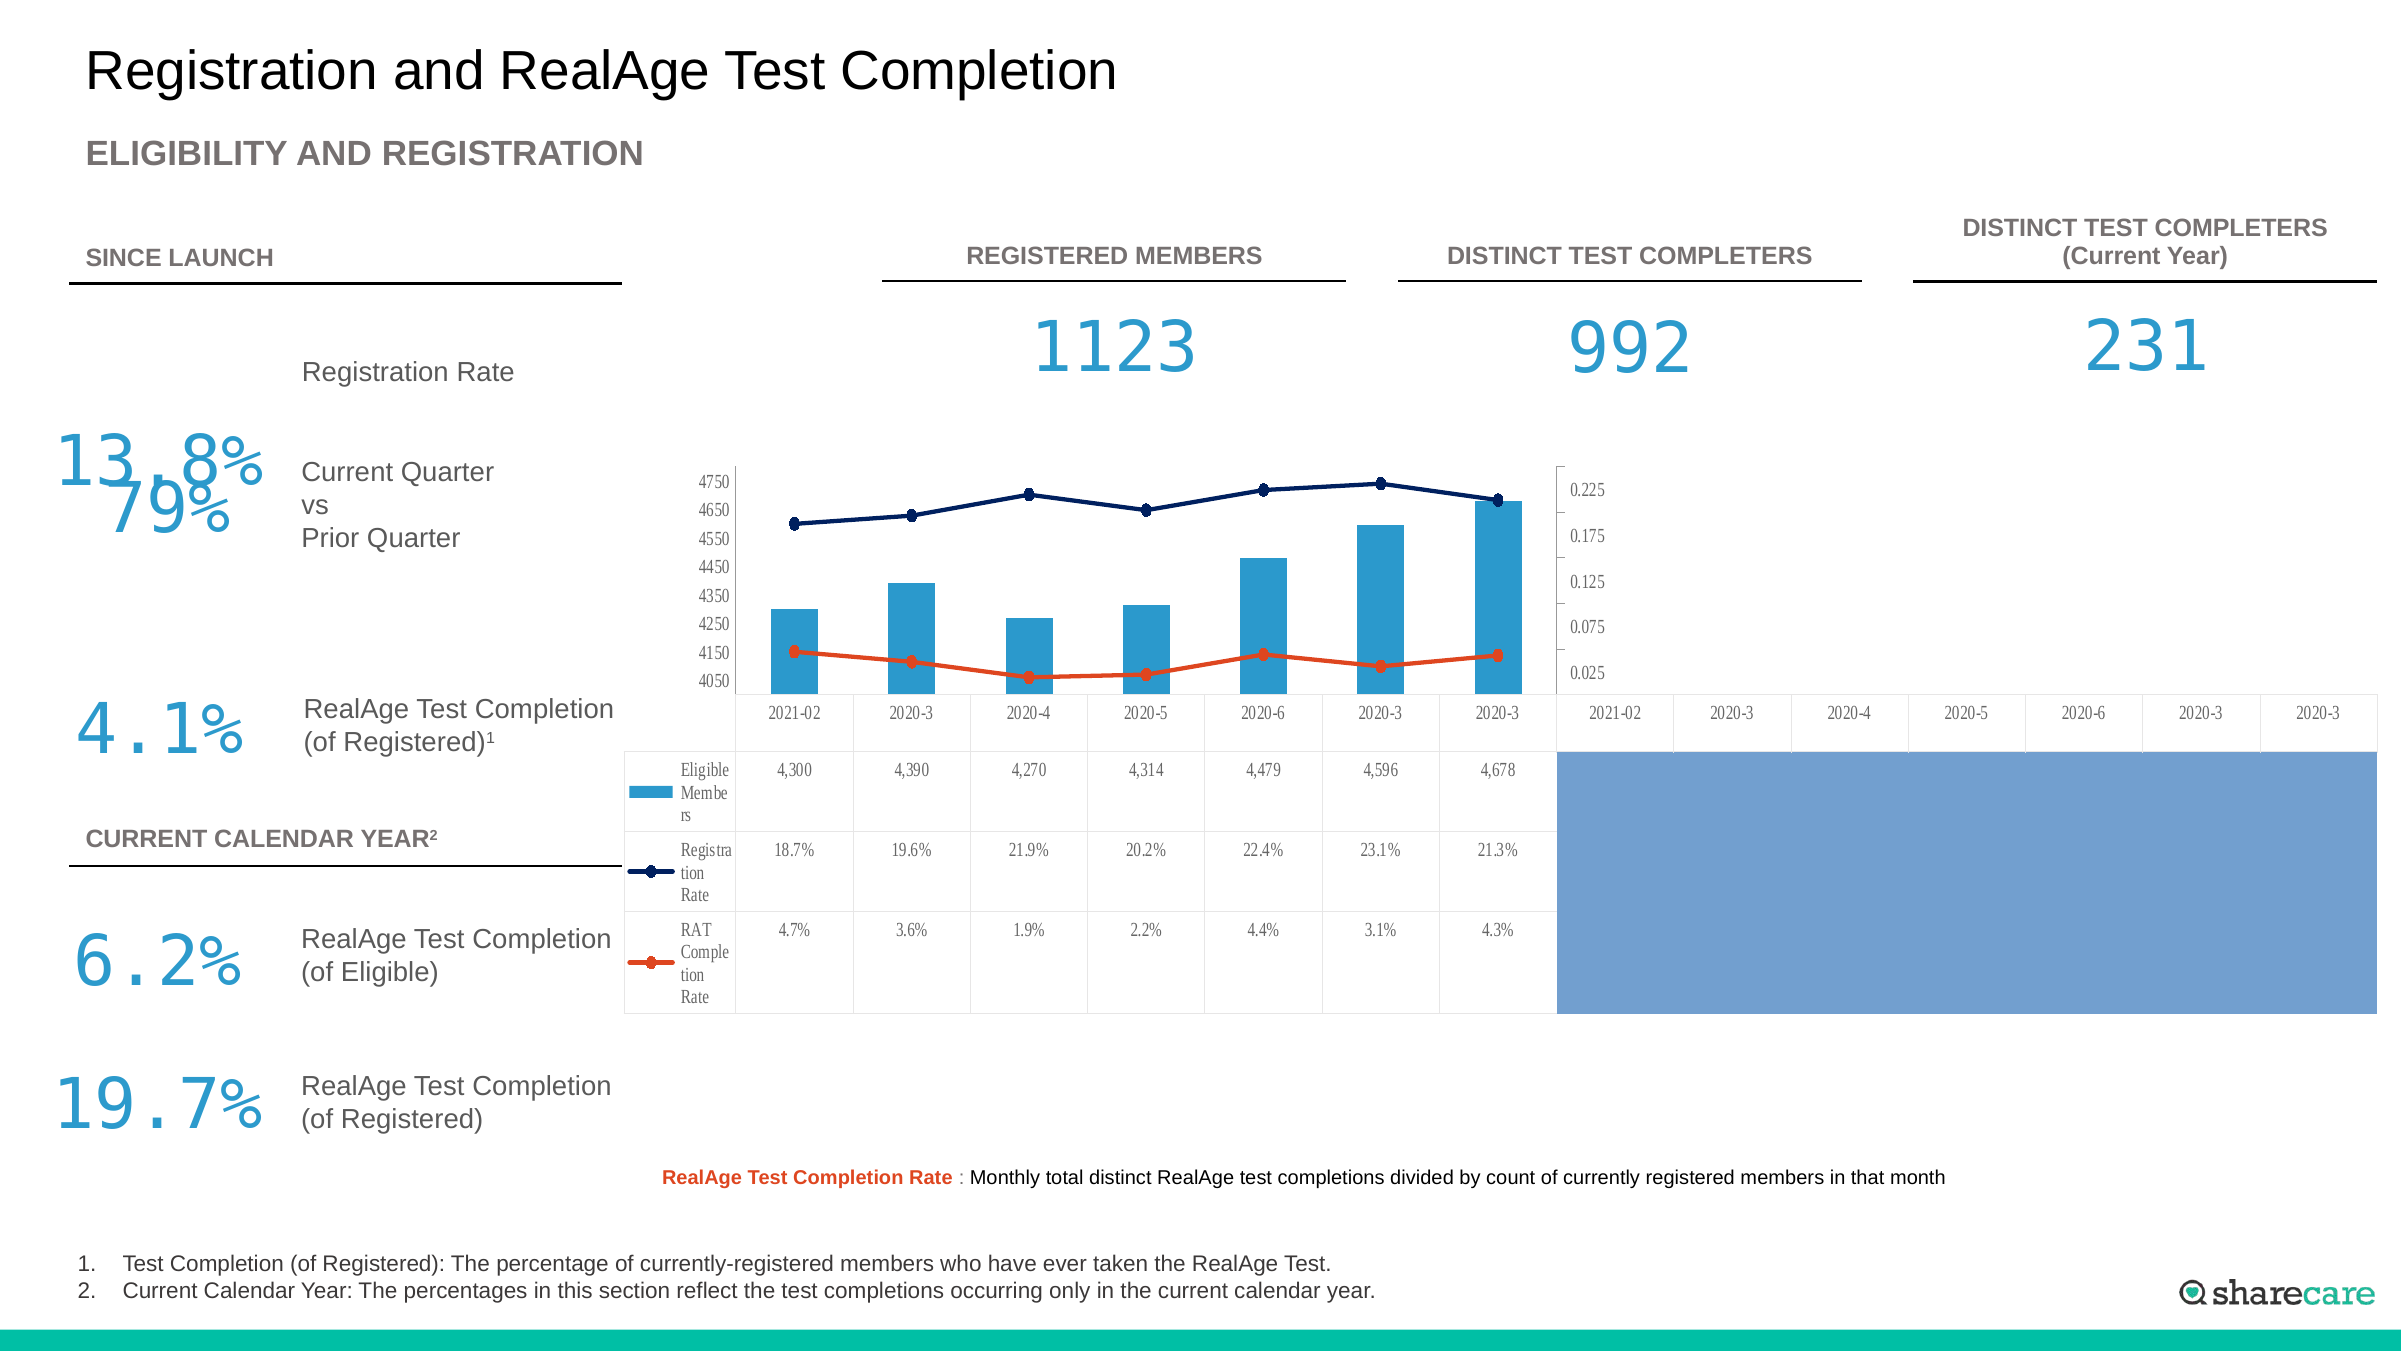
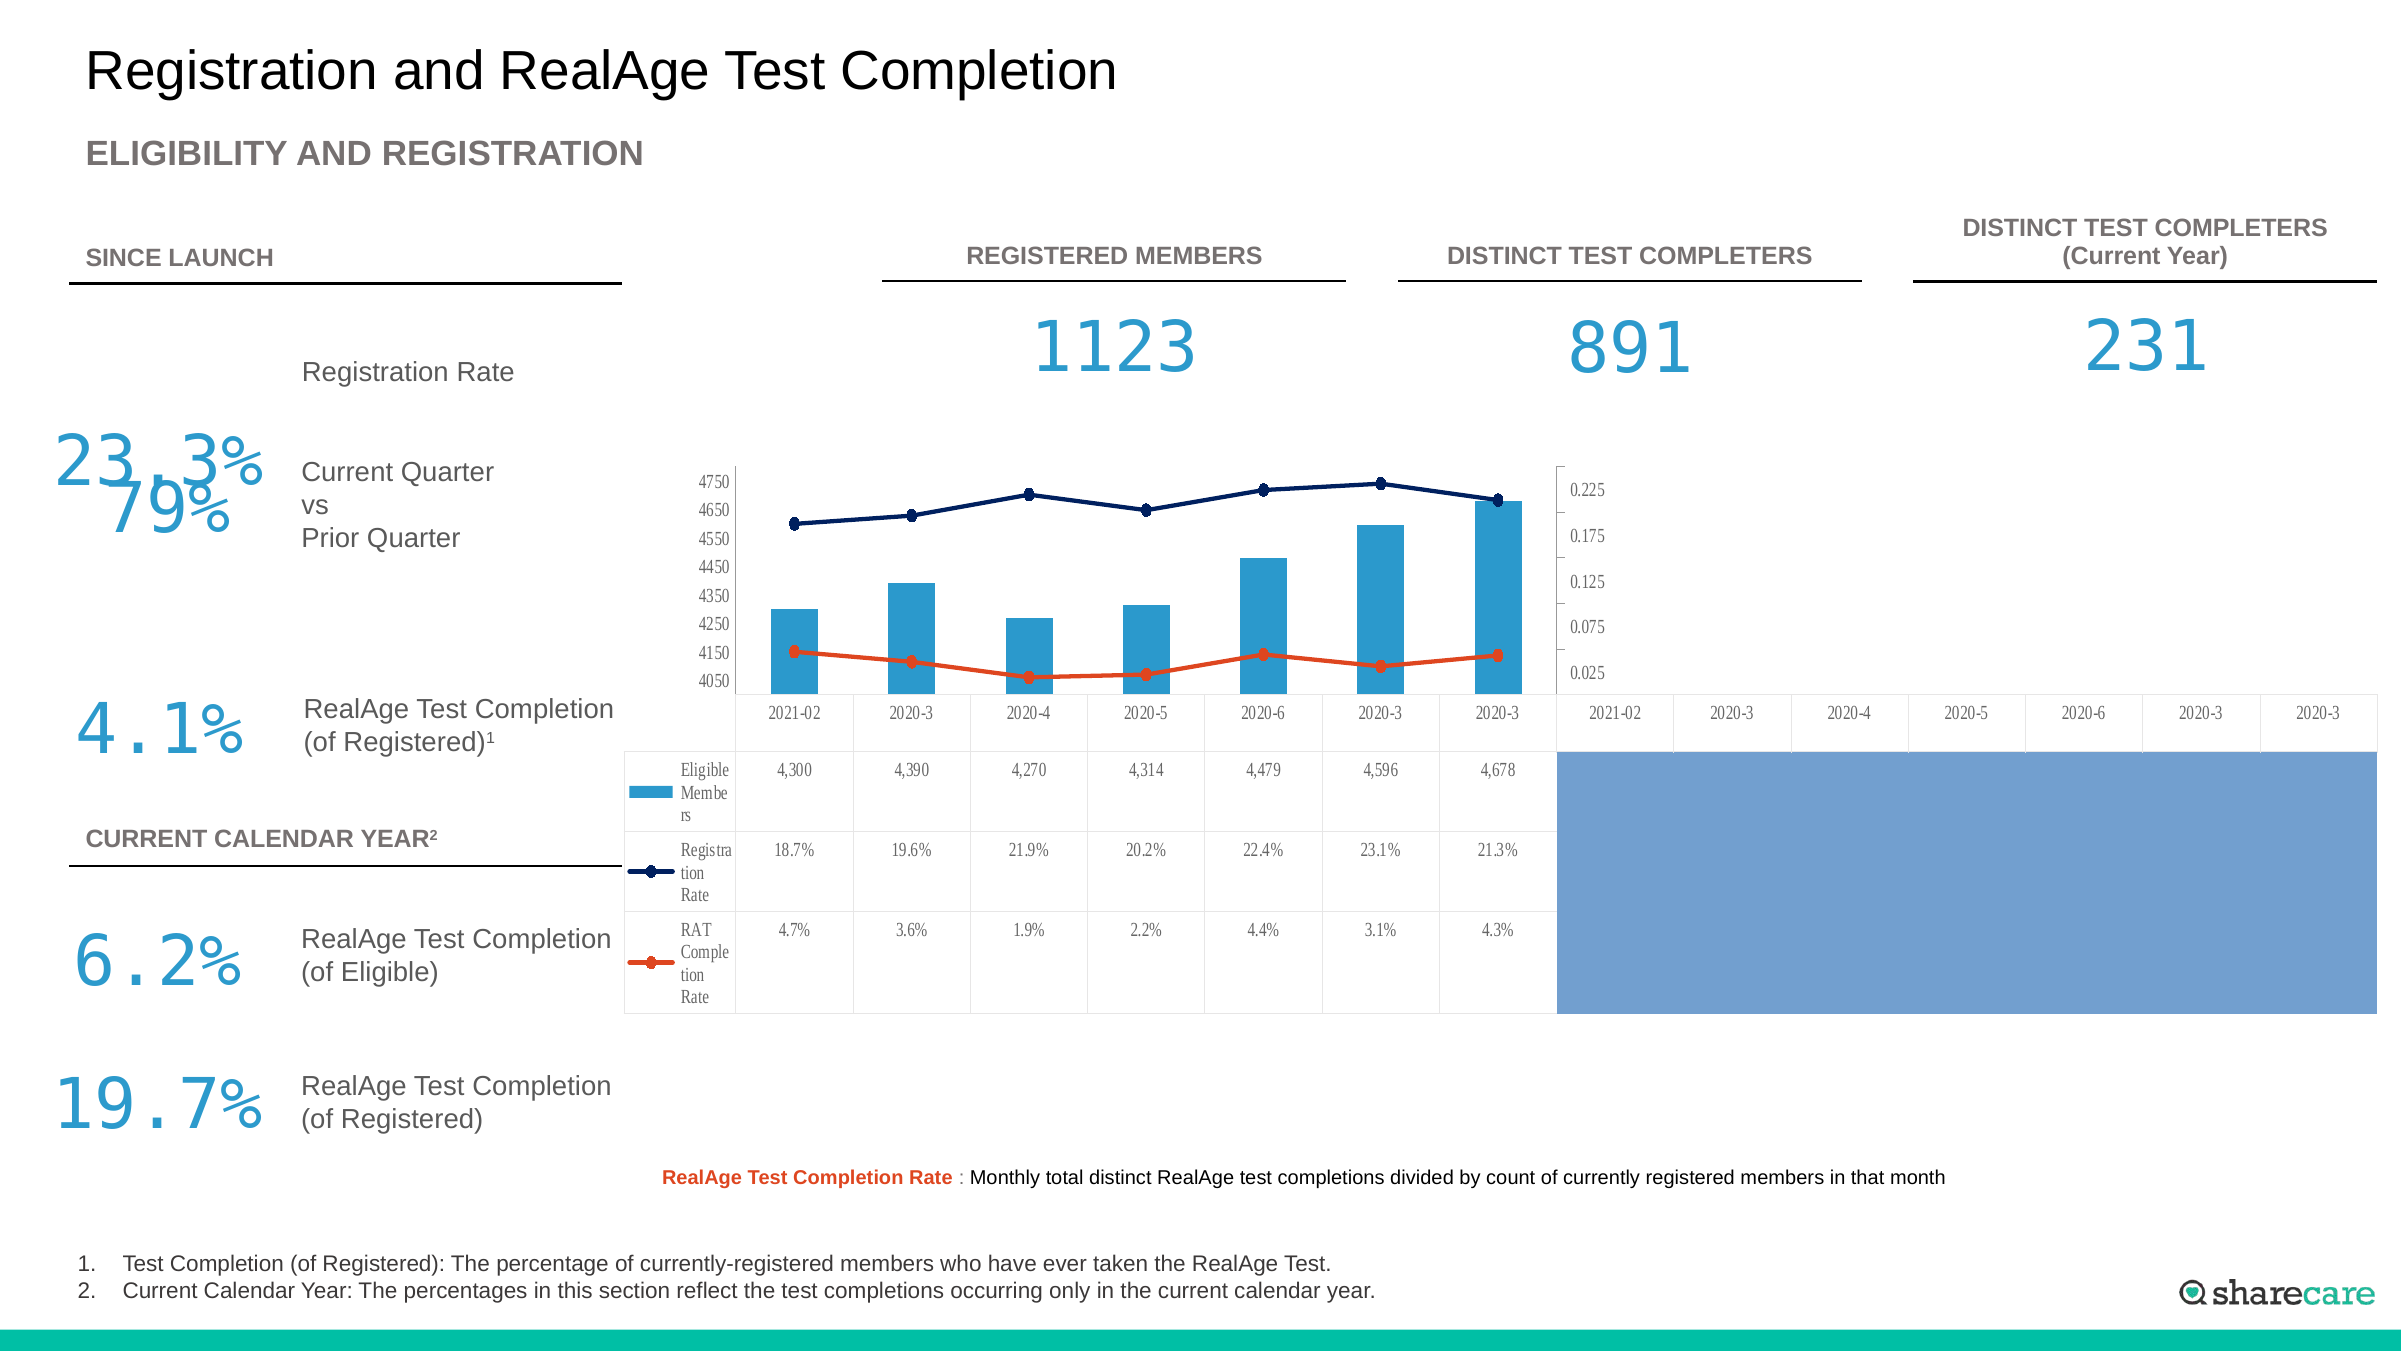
992: 992 -> 891
13.8%: 13.8% -> 23.3%
